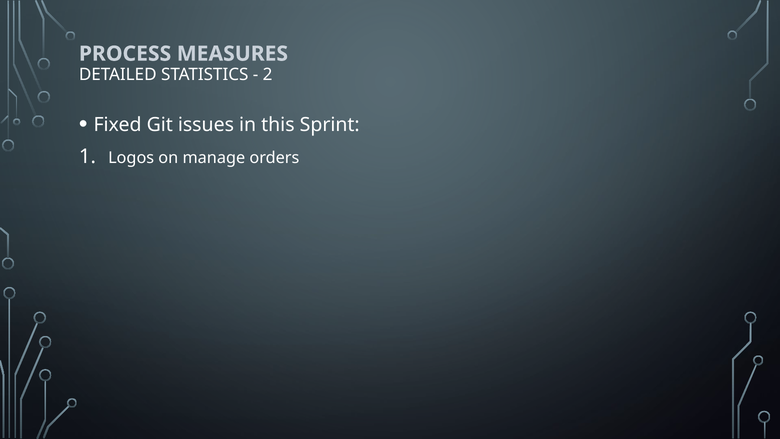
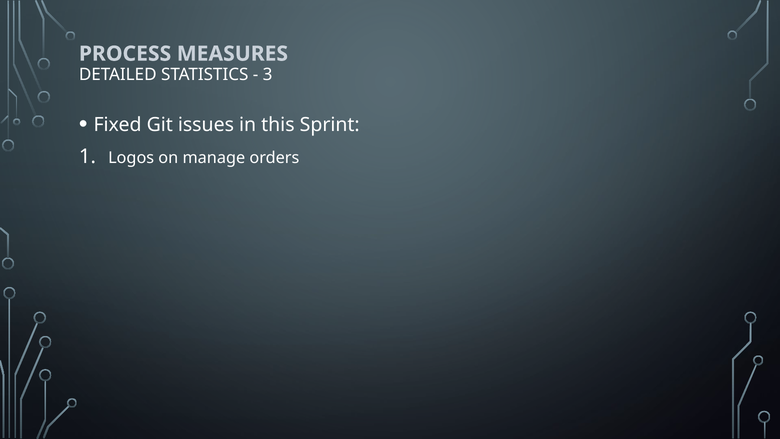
2: 2 -> 3
